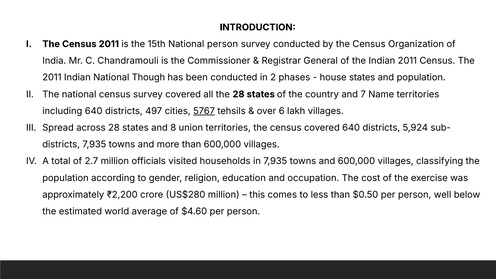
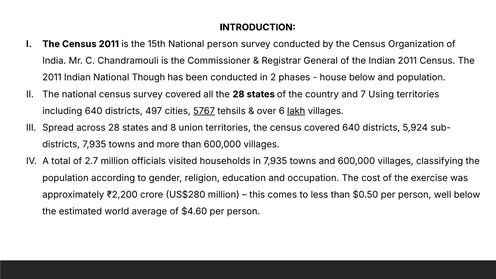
house states: states -> below
Name: Name -> Using
lakh underline: none -> present
